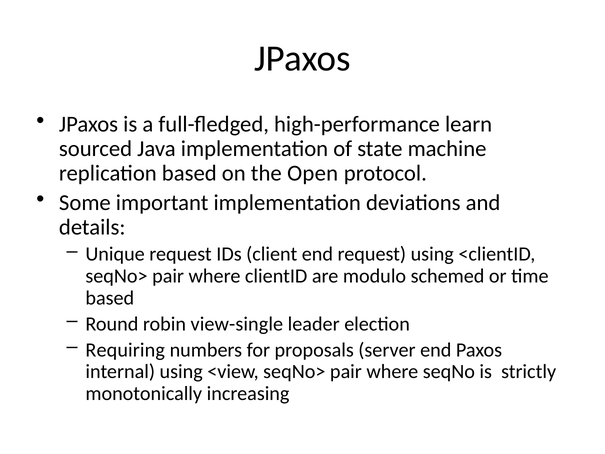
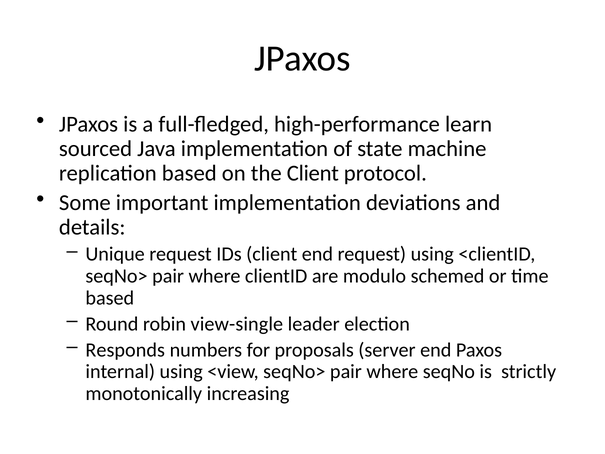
the Open: Open -> Client
Requiring: Requiring -> Responds
